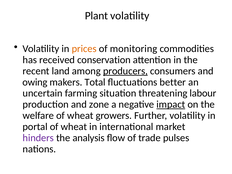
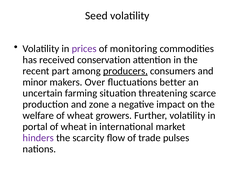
Plant: Plant -> Seed
prices colour: orange -> purple
land: land -> part
owing: owing -> minor
Total: Total -> Over
labour: labour -> scarce
impact underline: present -> none
analysis: analysis -> scarcity
